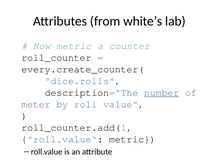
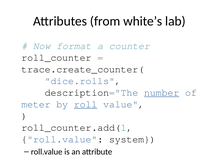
Now metric: metric -> format
every.create_counter(: every.create_counter( -> trace.create_counter(
roll underline: none -> present
roll.value metric: metric -> system
